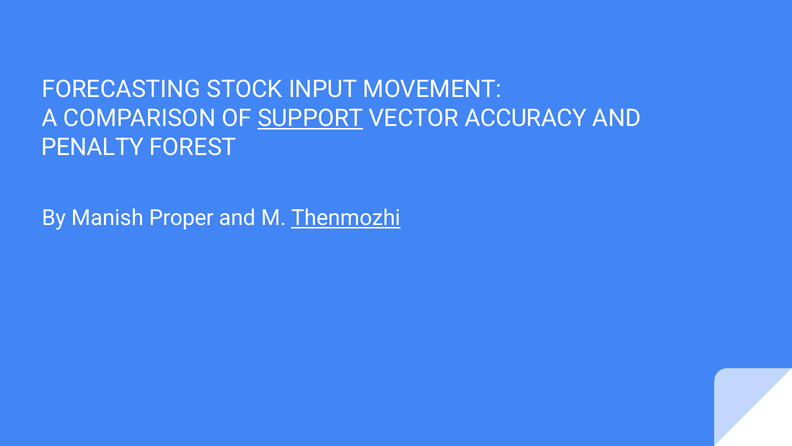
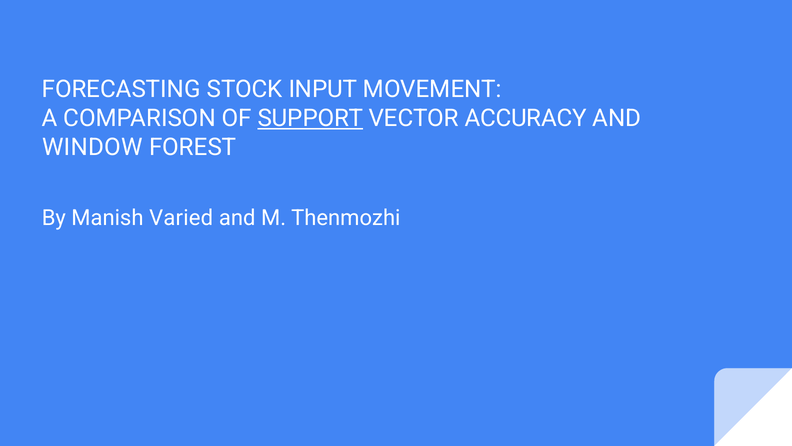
PENALTY: PENALTY -> WINDOW
Proper: Proper -> Varied
Thenmozhi underline: present -> none
